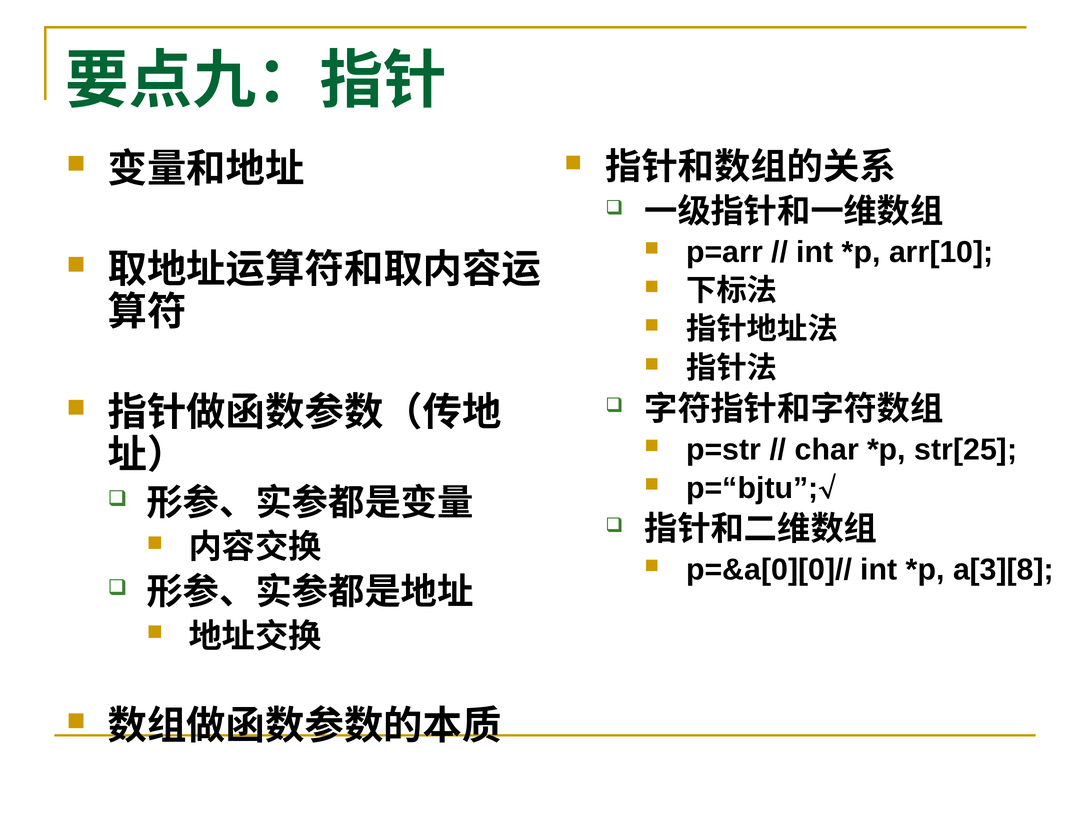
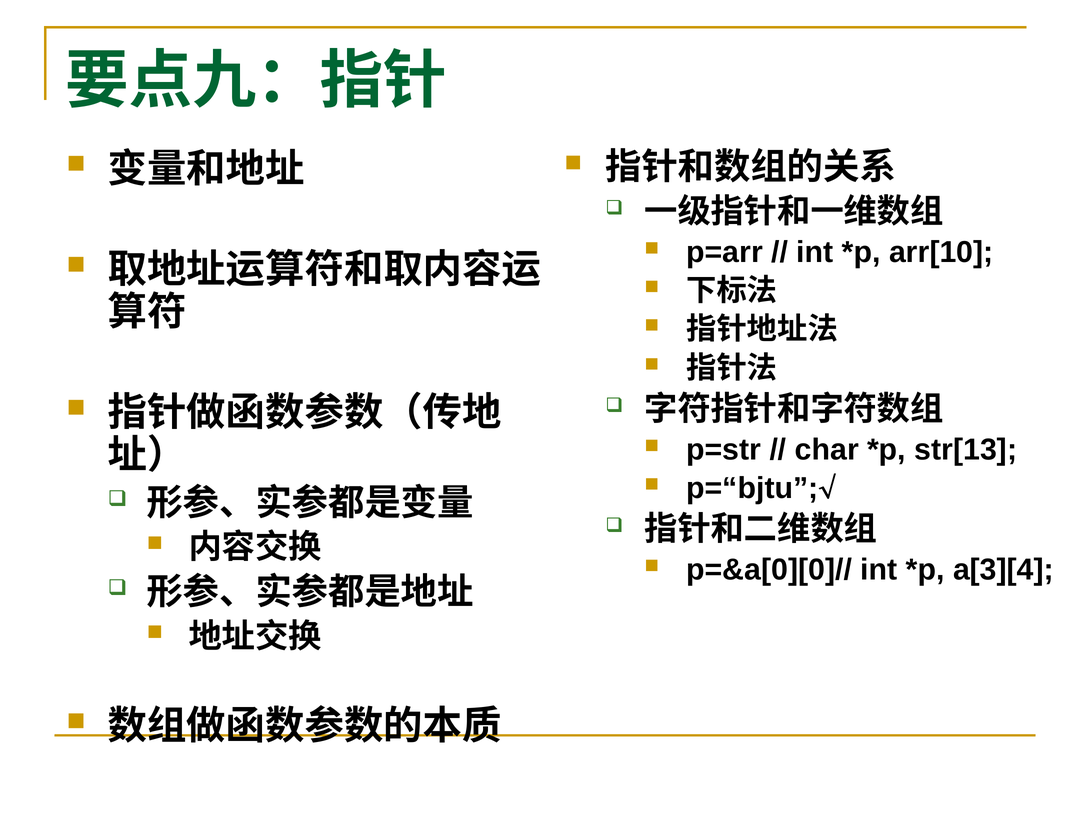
str[25: str[25 -> str[13
a[3][8: a[3][8 -> a[3][4
